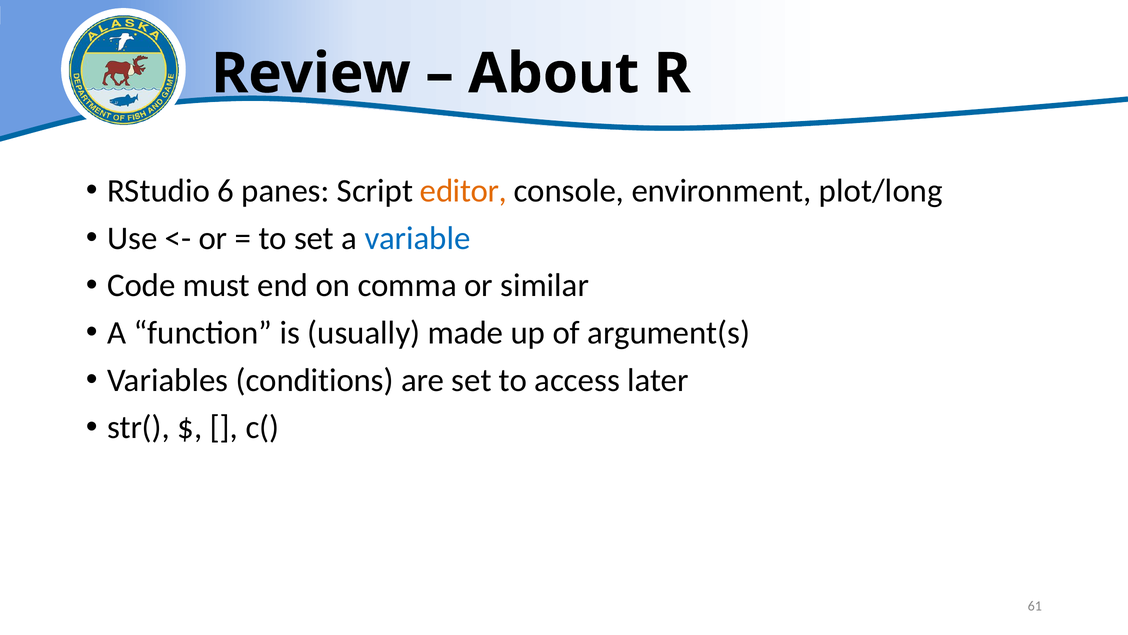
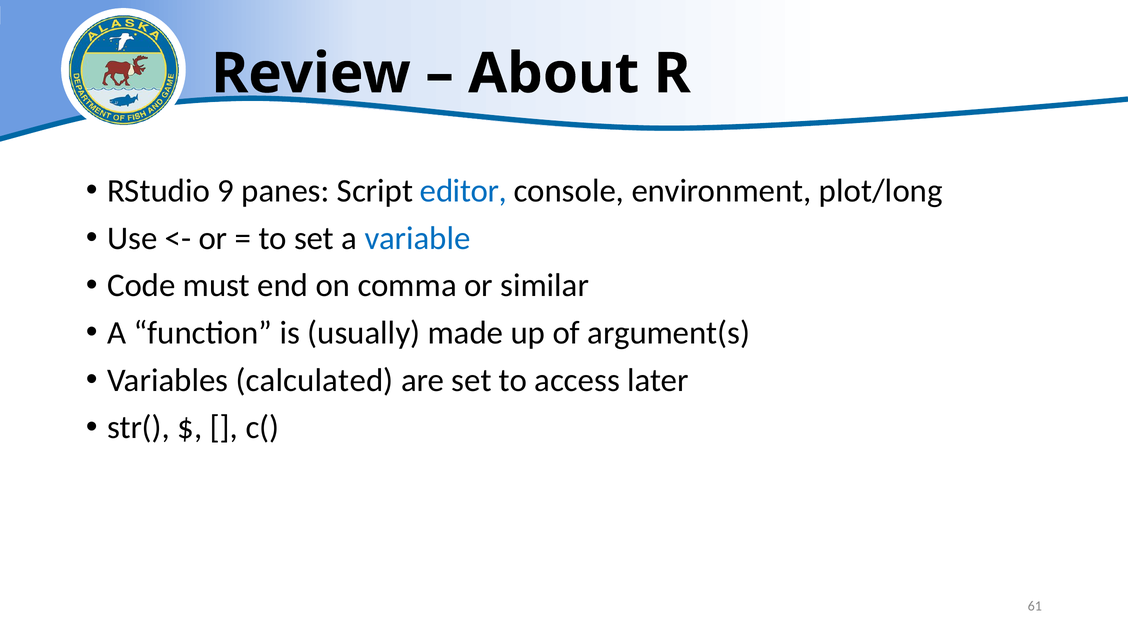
6: 6 -> 9
editor colour: orange -> blue
conditions: conditions -> calculated
